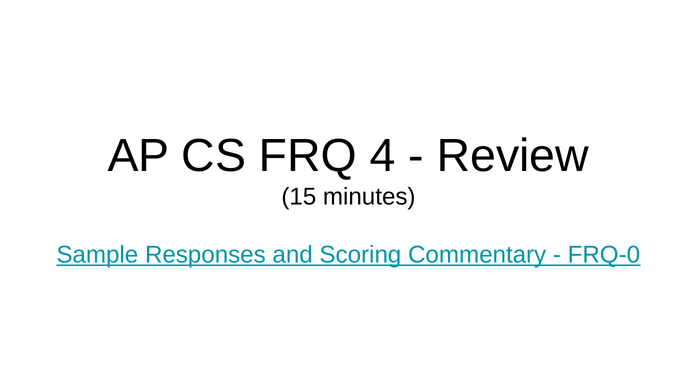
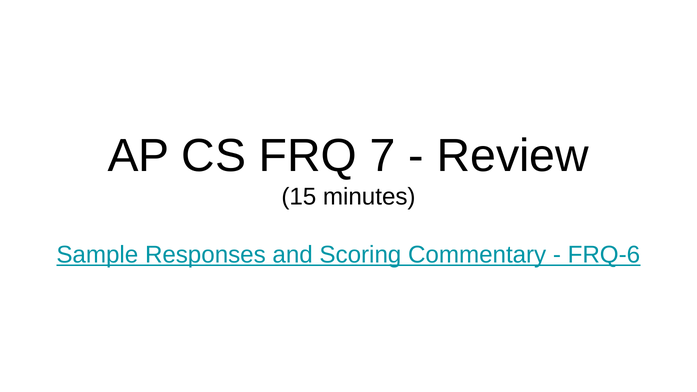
4: 4 -> 7
FRQ-0: FRQ-0 -> FRQ-6
